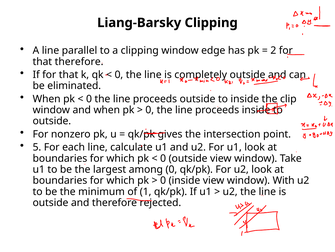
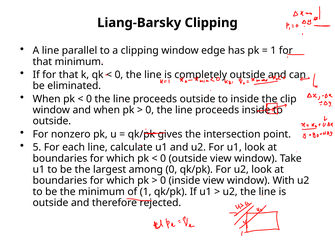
2 at (273, 50): 2 -> 1
that therefore: therefore -> minimum
